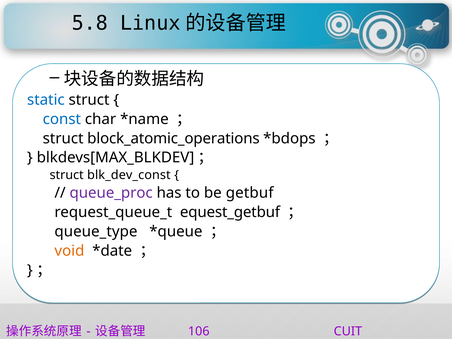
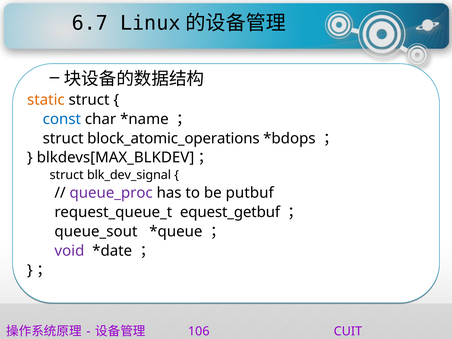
5.8: 5.8 -> 6.7
static colour: blue -> orange
blk_dev_const: blk_dev_const -> blk_dev_signal
getbuf: getbuf -> putbuf
queue_type: queue_type -> queue_sout
void colour: orange -> purple
